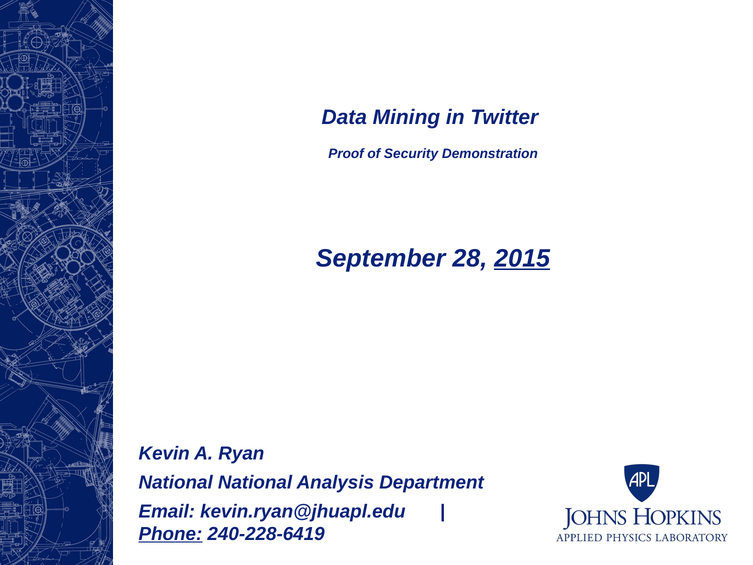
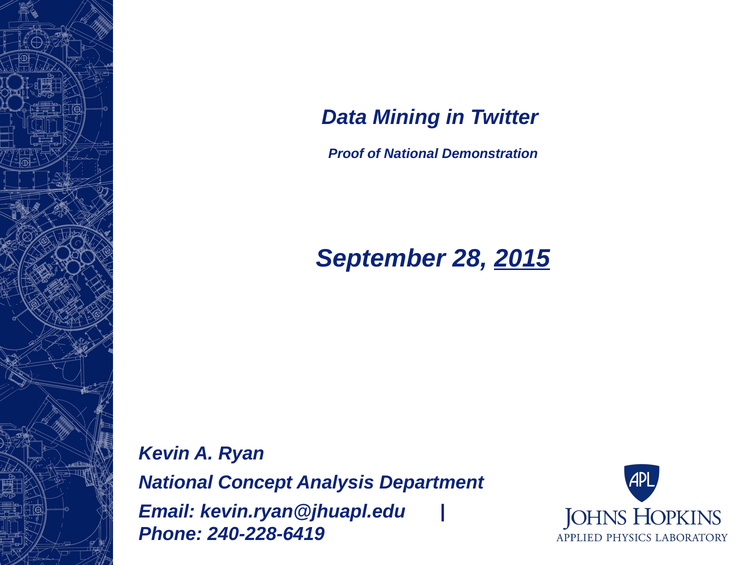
of Security: Security -> National
National National: National -> Concept
Phone underline: present -> none
